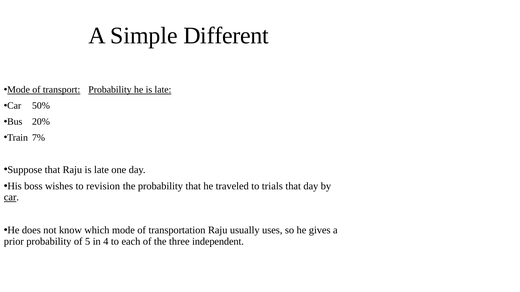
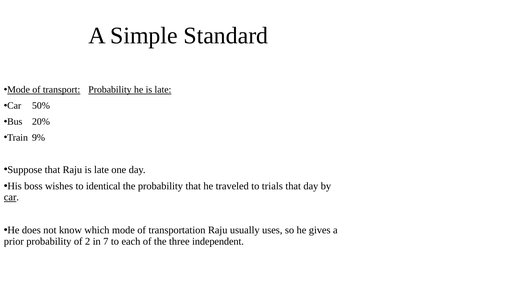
Different: Different -> Standard
7%: 7% -> 9%
revision: revision -> identical
5: 5 -> 2
4: 4 -> 7
